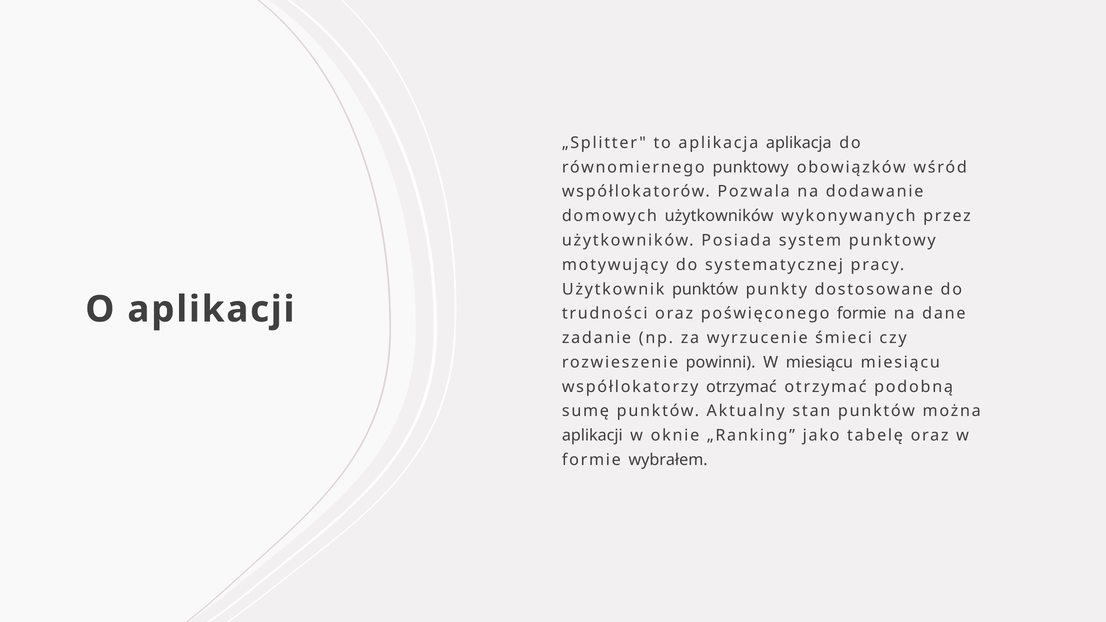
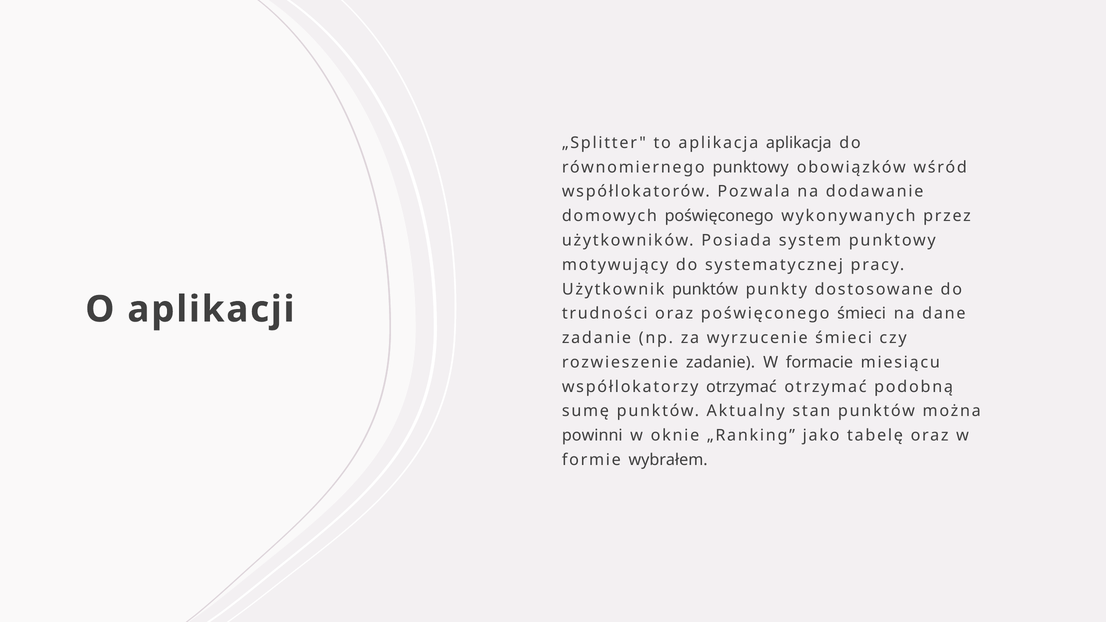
domowych użytkowników: użytkowników -> poświęconego
poświęconego formie: formie -> śmieci
rozwieszenie powinni: powinni -> zadanie
W miesiącu: miesiącu -> formacie
aplikacji at (592, 436): aplikacji -> powinni
